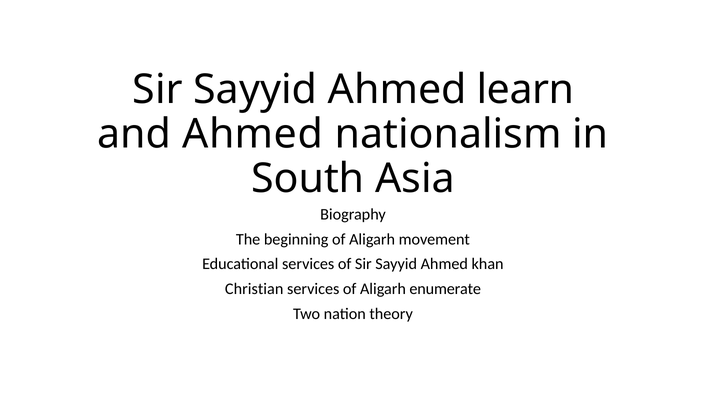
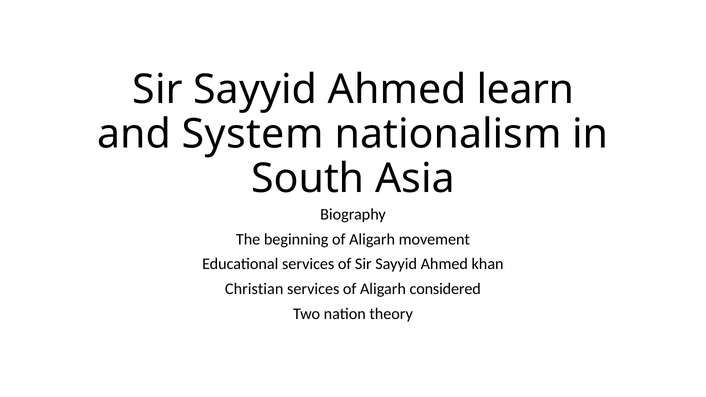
and Ahmed: Ahmed -> System
enumerate: enumerate -> considered
